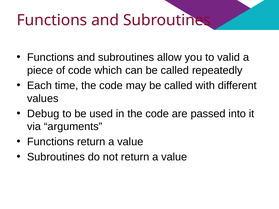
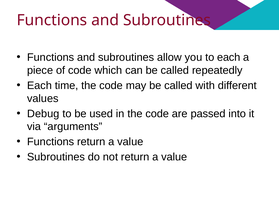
to valid: valid -> each
